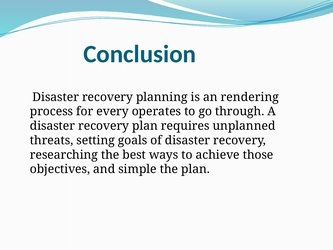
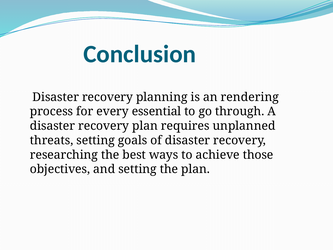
operates: operates -> essential
and simple: simple -> setting
